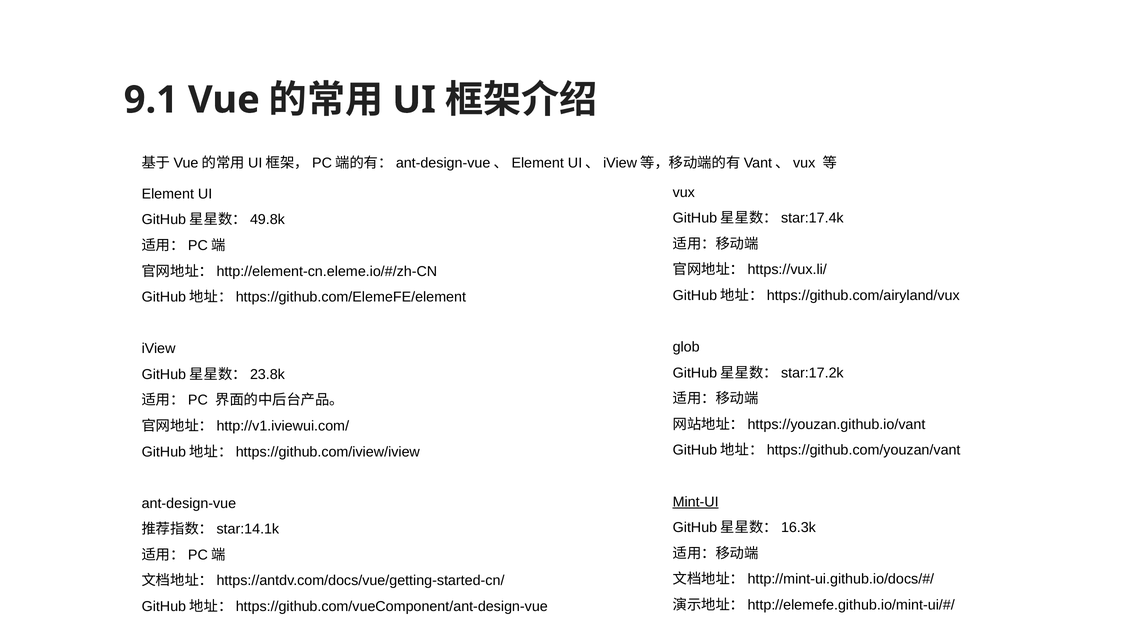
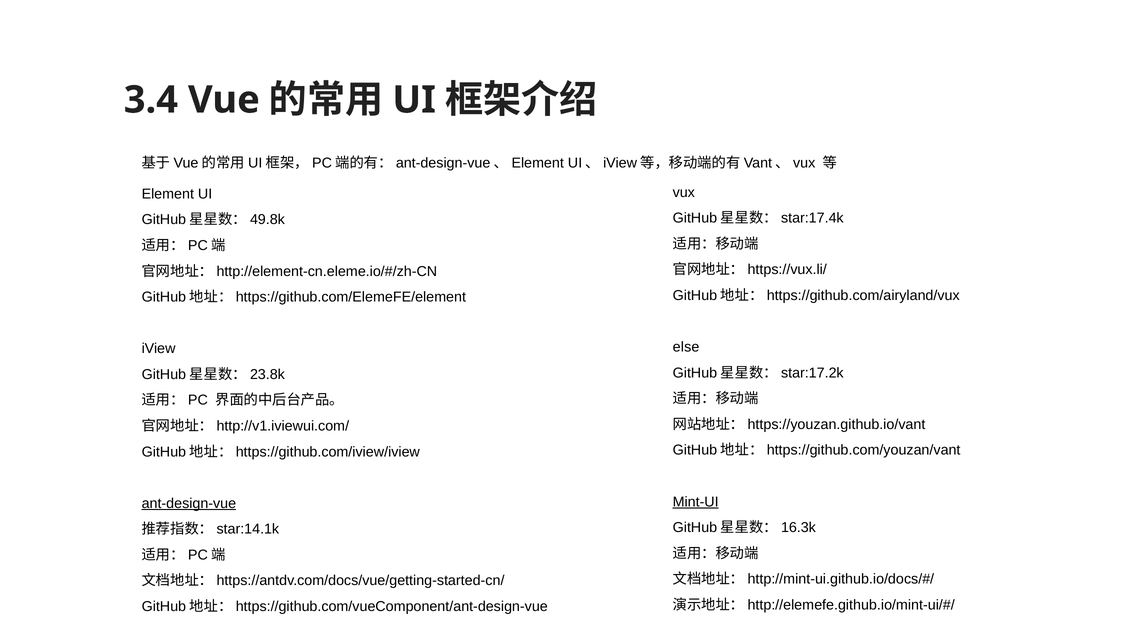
9.1: 9.1 -> 3.4
glob: glob -> else
ant-design-vue underline: none -> present
